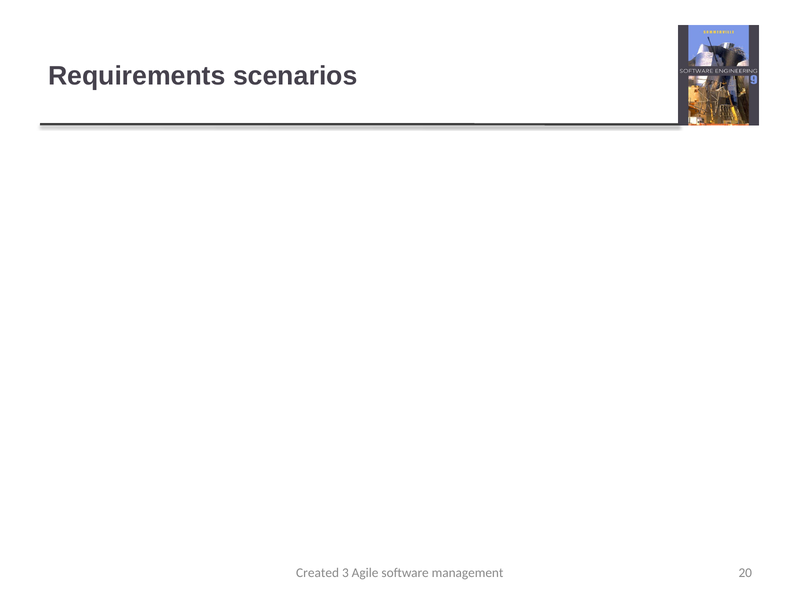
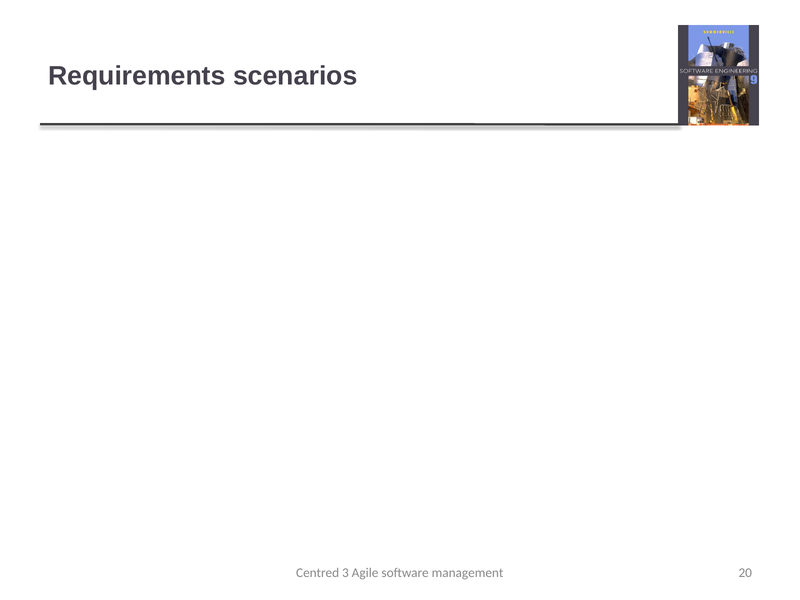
Created: Created -> Centred
